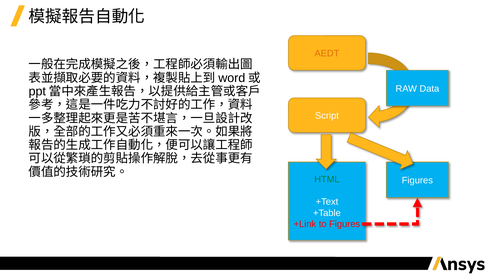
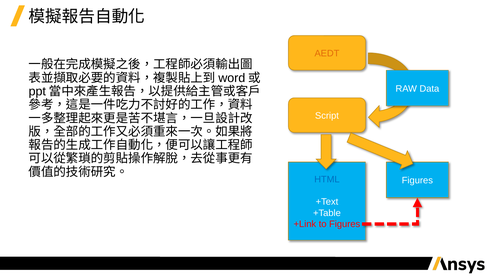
HTML colour: green -> blue
